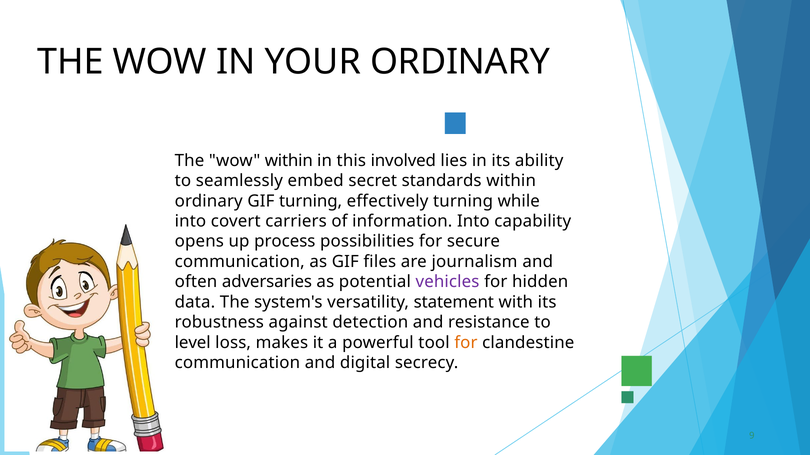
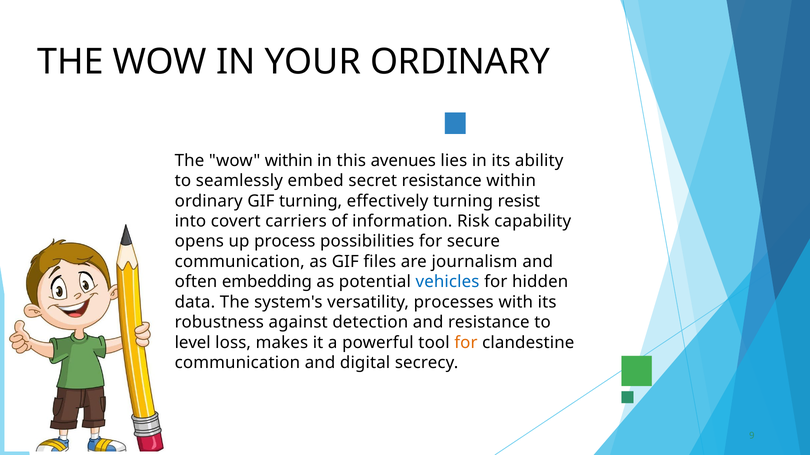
involved: involved -> avenues
secret standards: standards -> resistance
while: while -> resist
information Into: Into -> Risk
adversaries: adversaries -> embedding
vehicles colour: purple -> blue
statement: statement -> processes
